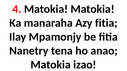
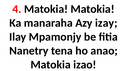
Azy fitia: fitia -> izay
